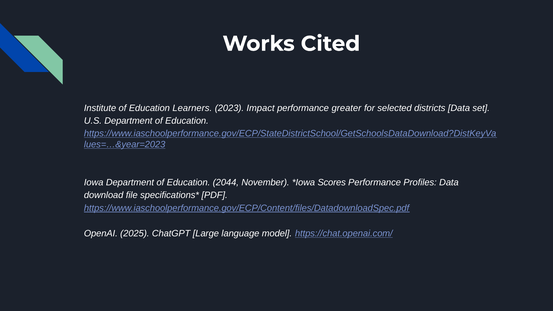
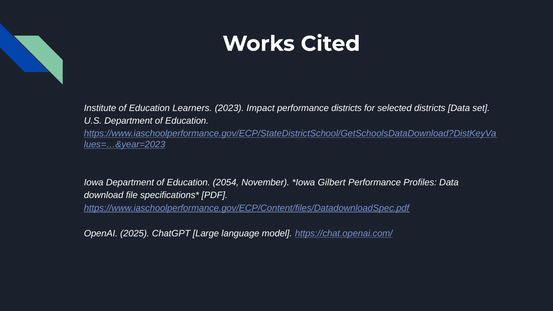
performance greater: greater -> districts
2044: 2044 -> 2054
Scores: Scores -> Gilbert
